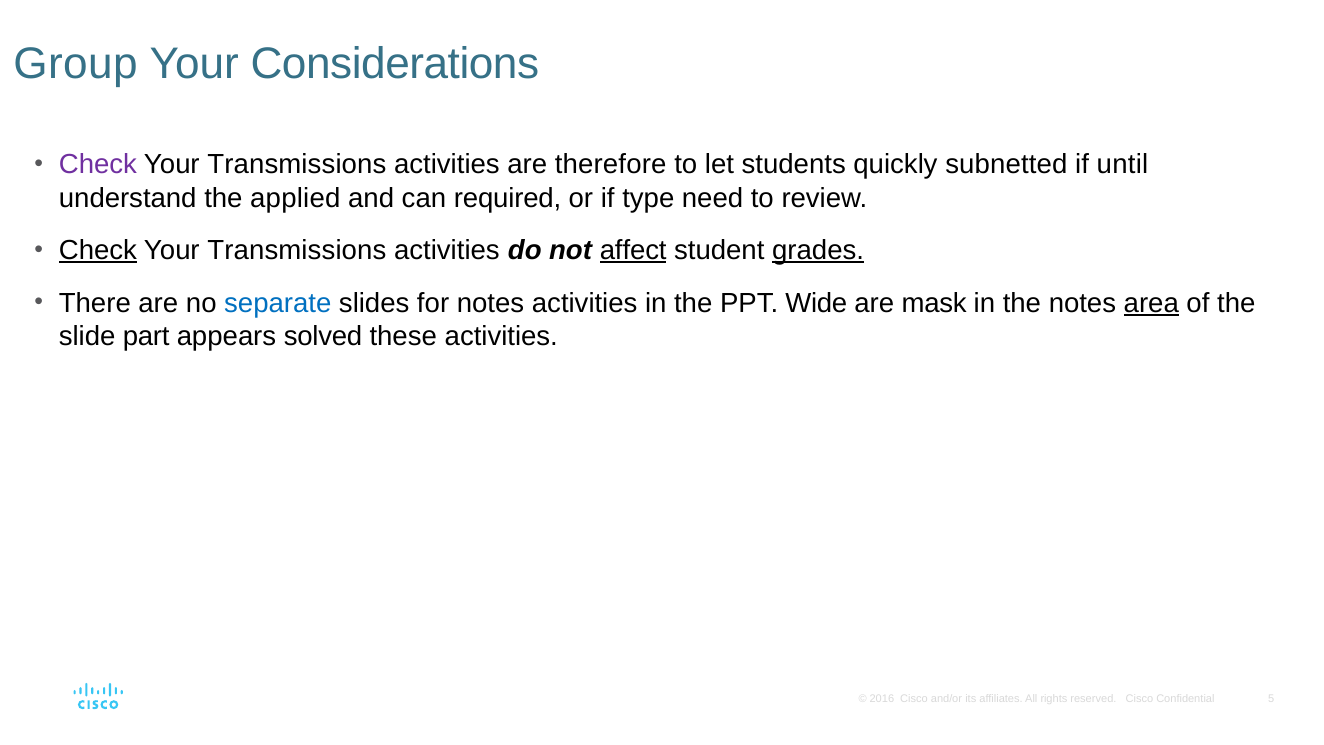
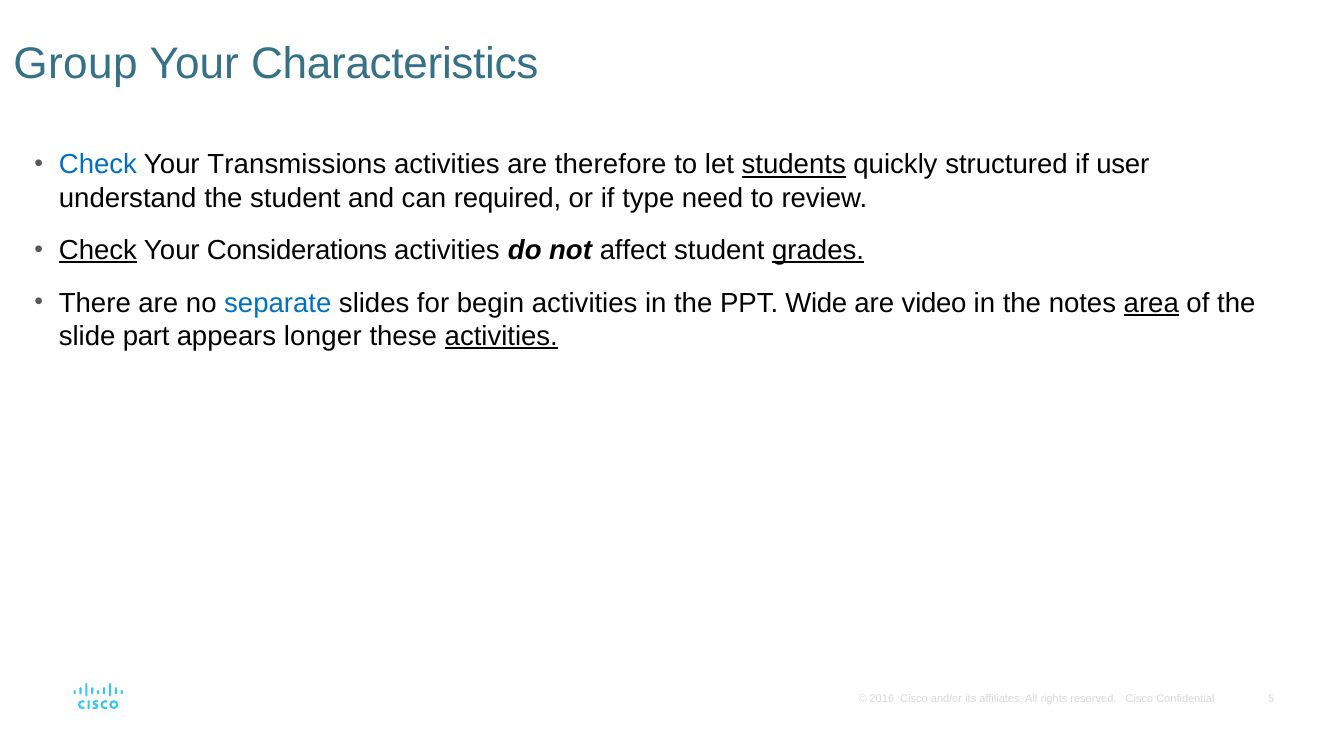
Considerations: Considerations -> Characteristics
Check at (98, 165) colour: purple -> blue
students underline: none -> present
subnetted: subnetted -> structured
until: until -> user
the applied: applied -> student
Transmissions at (297, 250): Transmissions -> Considerations
affect underline: present -> none
for notes: notes -> begin
mask: mask -> video
solved: solved -> longer
activities at (501, 336) underline: none -> present
